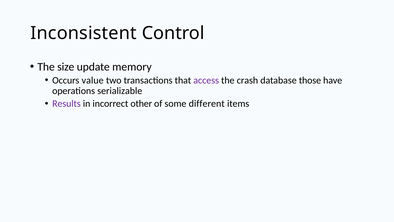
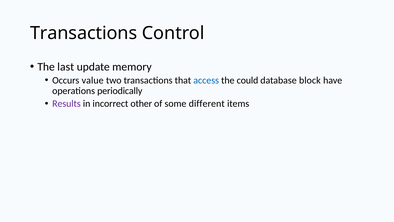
Inconsistent at (83, 33): Inconsistent -> Transactions
size: size -> last
access colour: purple -> blue
crash: crash -> could
those: those -> block
serializable: serializable -> periodically
